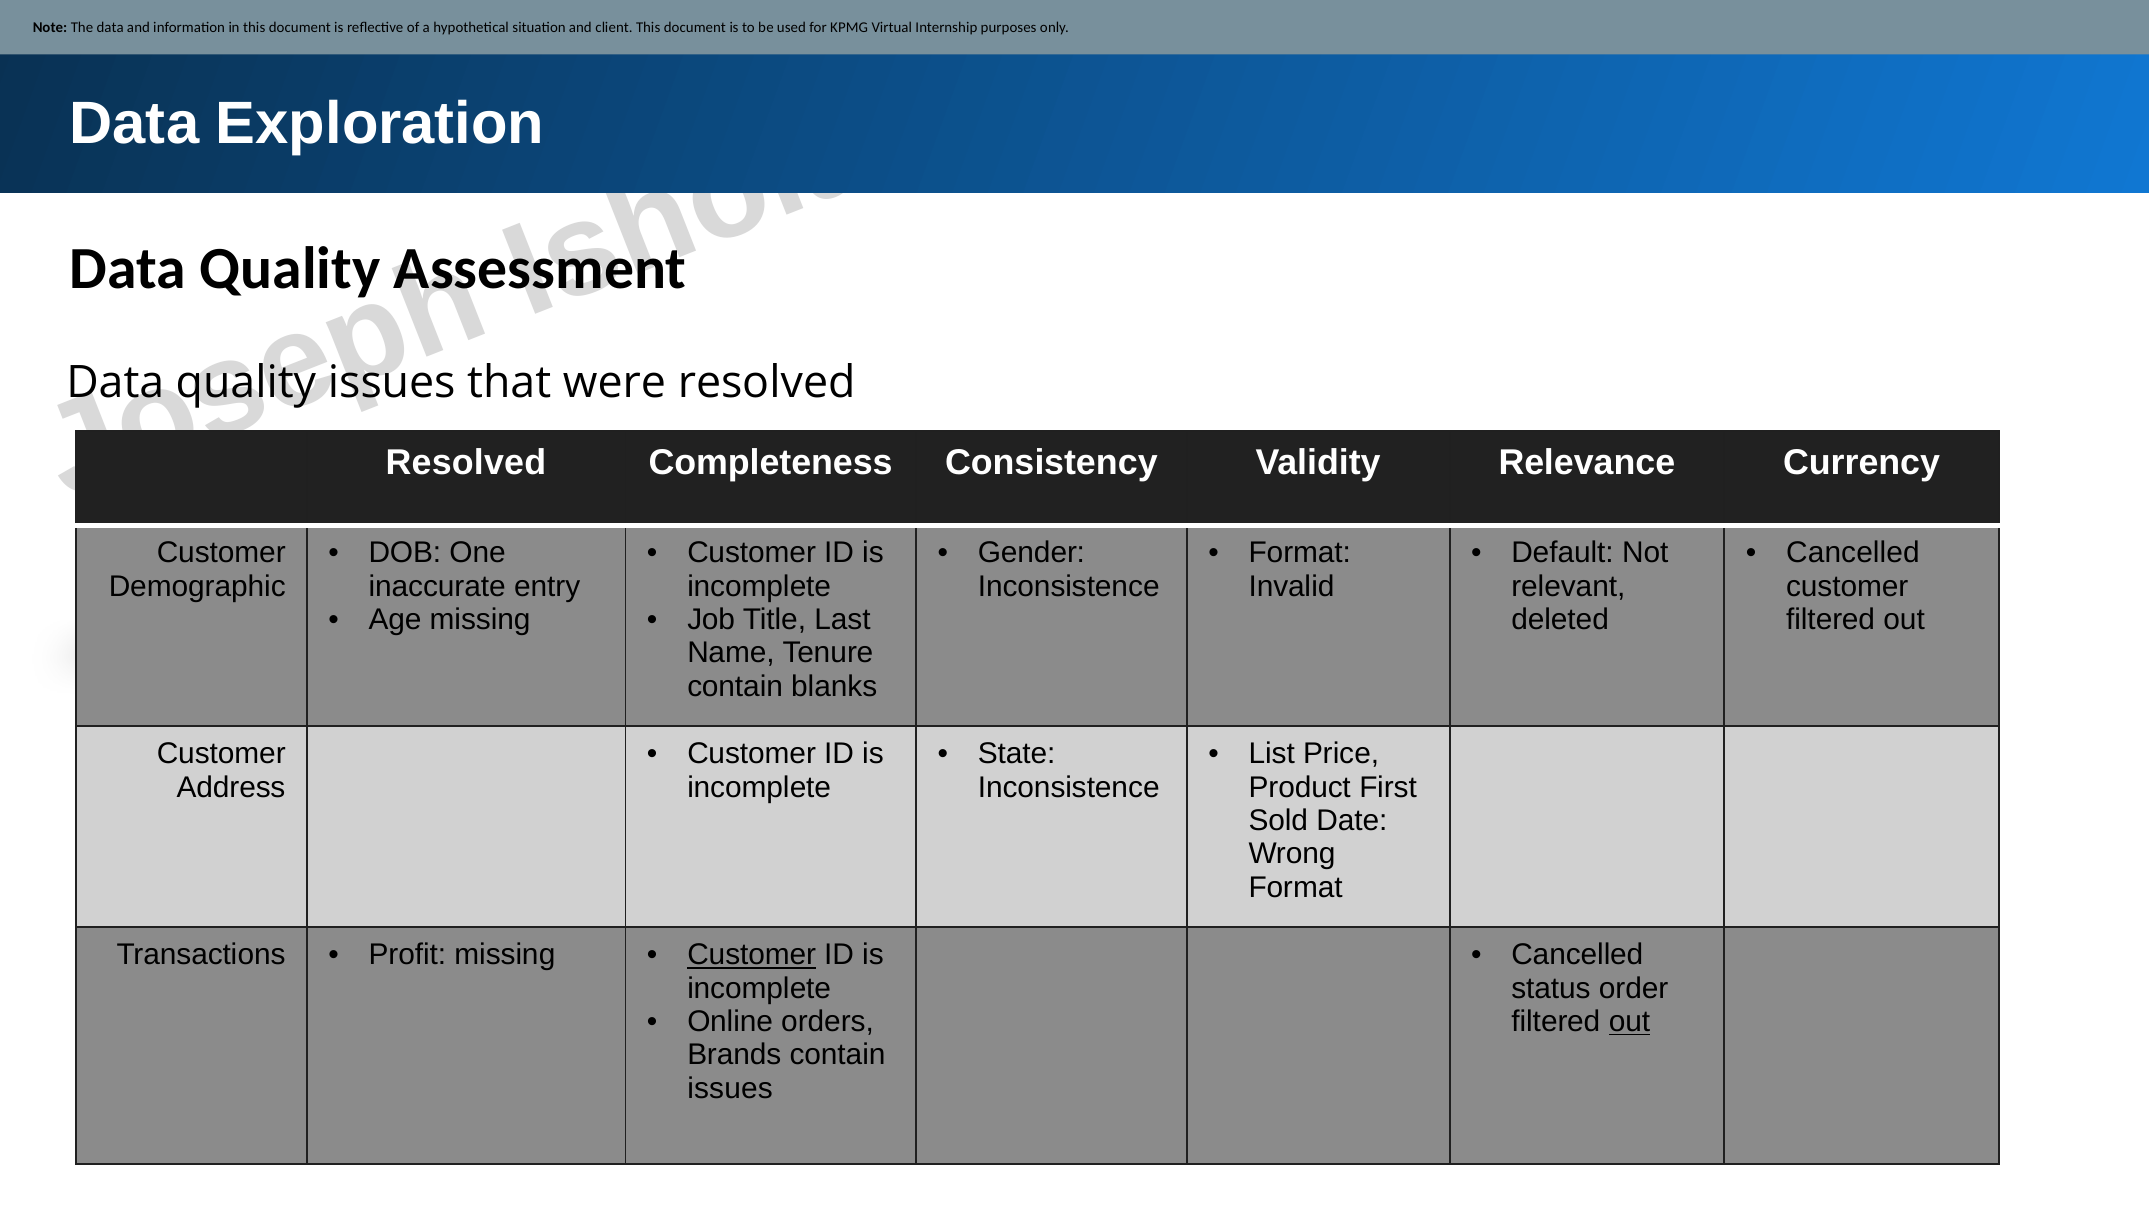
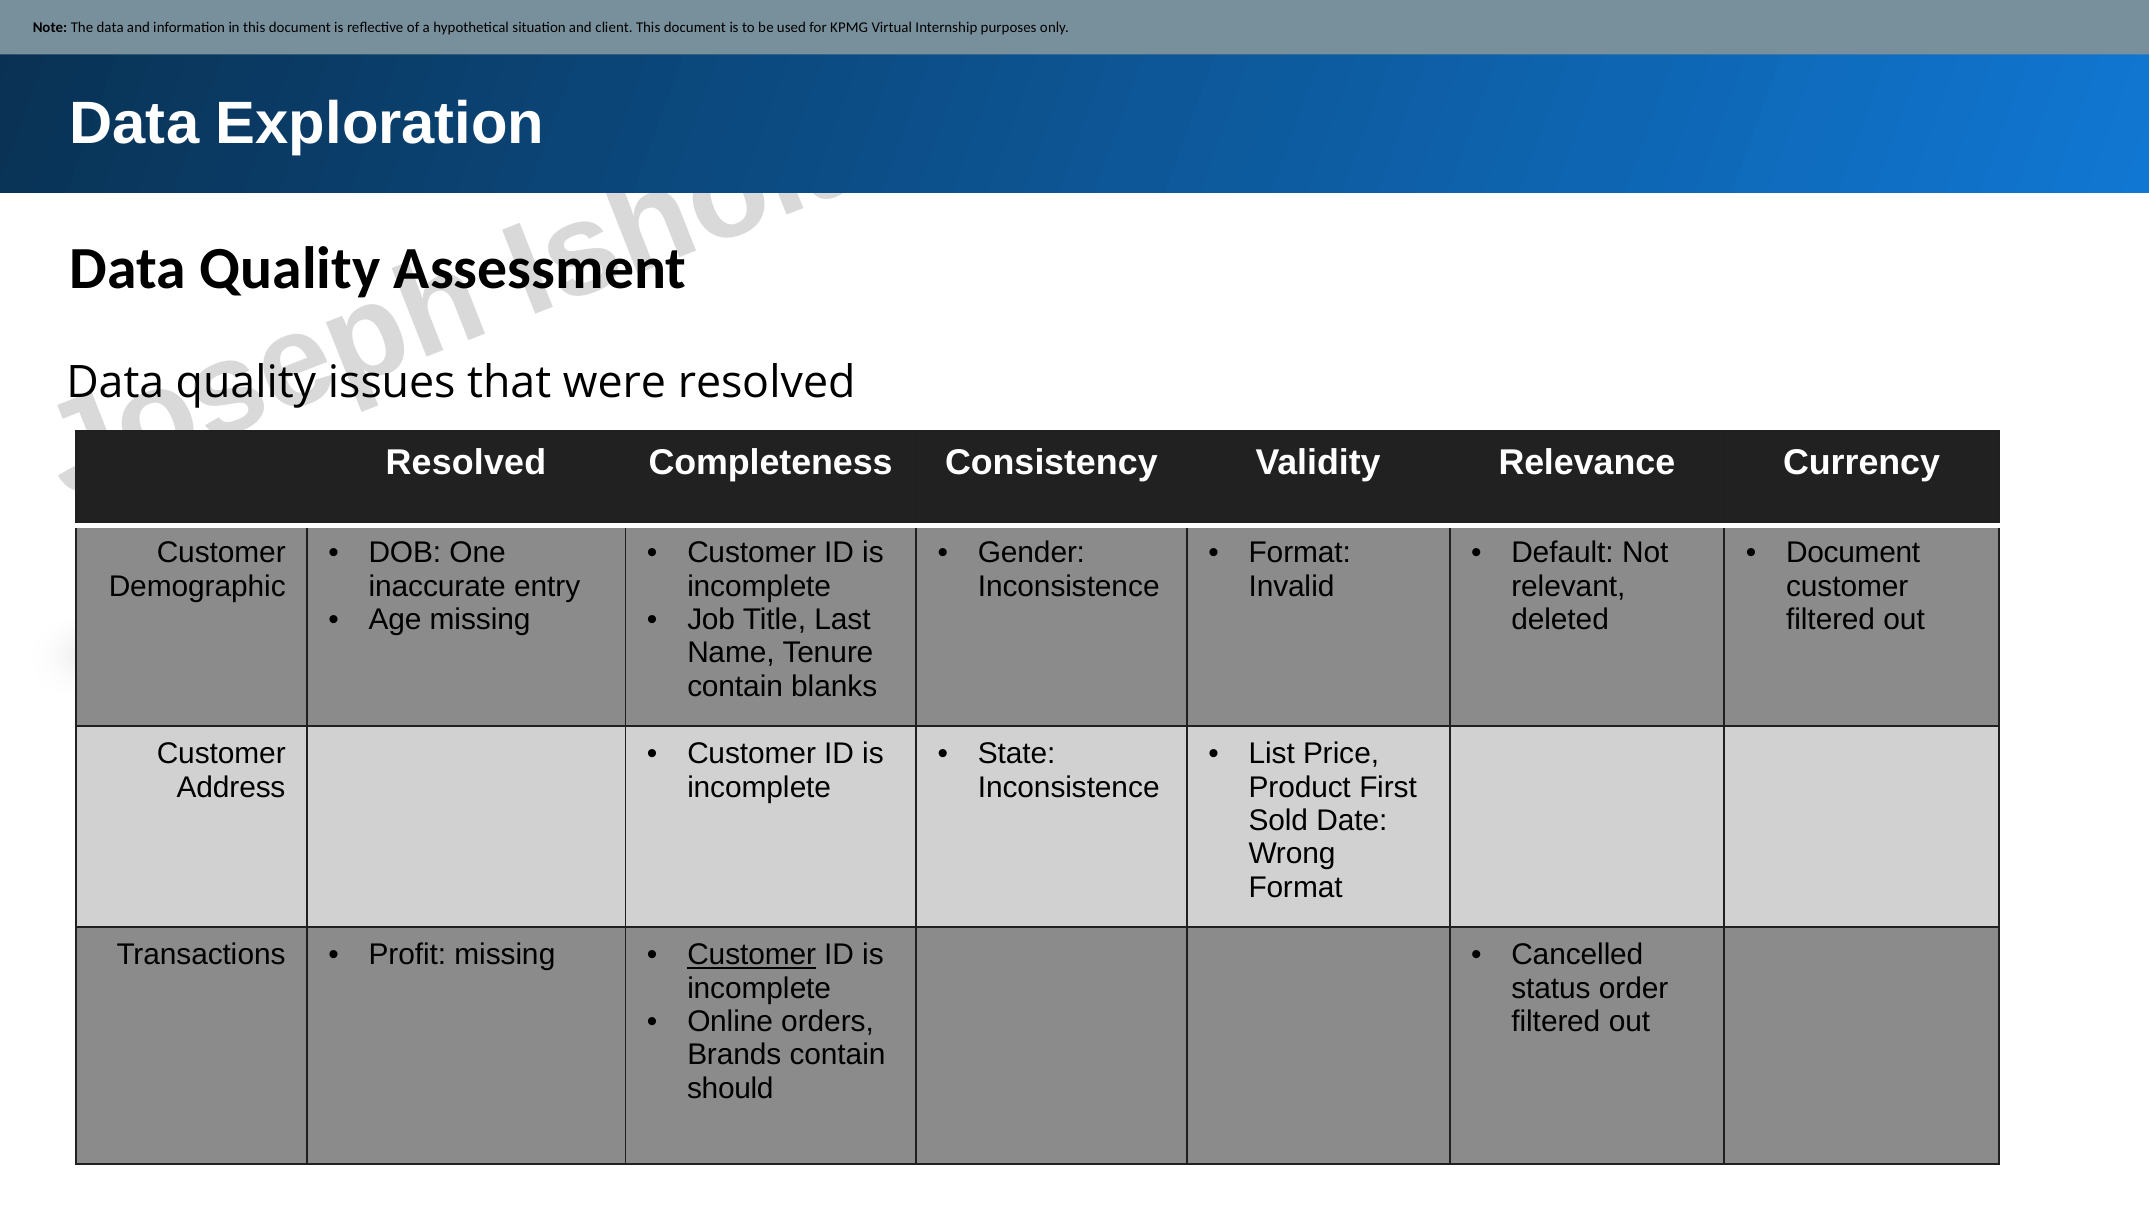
Cancelled at (1853, 553): Cancelled -> Document
out at (1629, 1022) underline: present -> none
issues at (730, 1088): issues -> should
